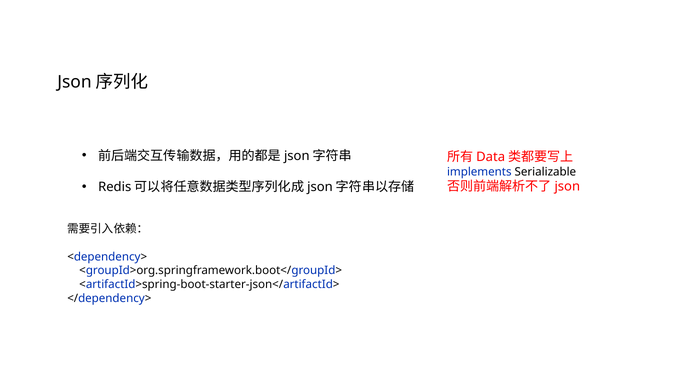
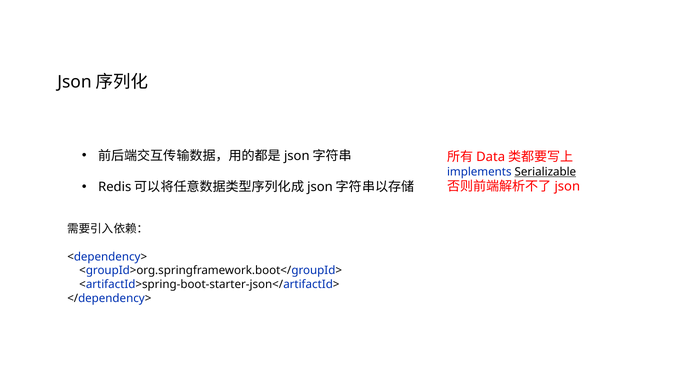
Serializable underline: none -> present
